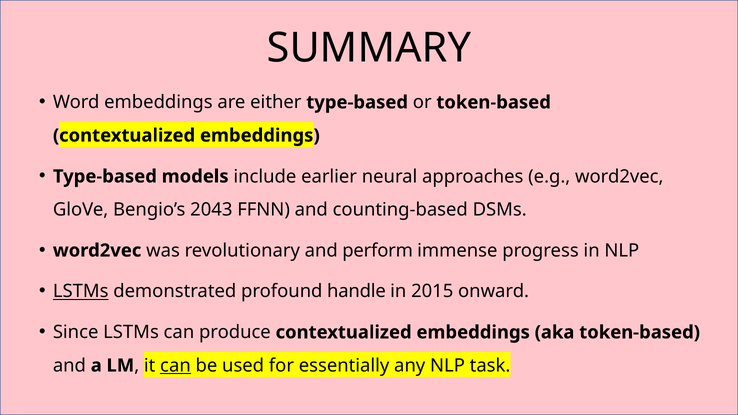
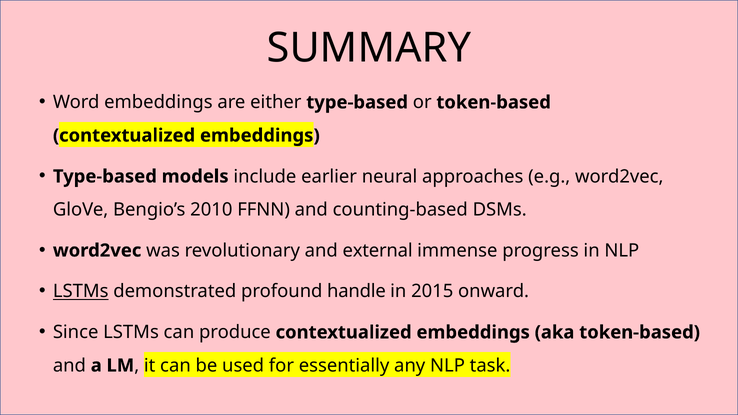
2043: 2043 -> 2010
perform: perform -> external
can at (175, 366) underline: present -> none
